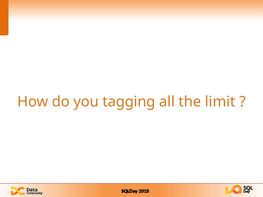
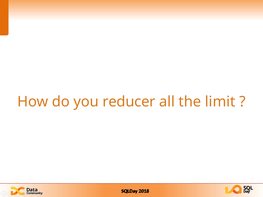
tagging: tagging -> reducer
